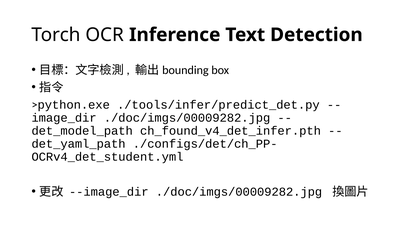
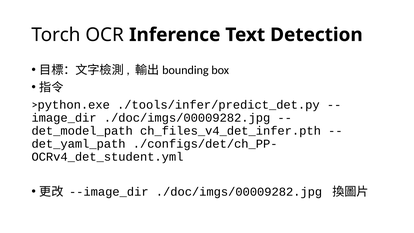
ch_found_v4_det_infer.pth: ch_found_v4_det_infer.pth -> ch_files_v4_det_infer.pth
